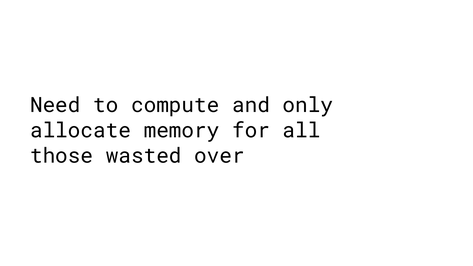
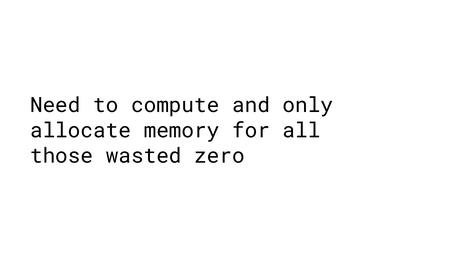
over: over -> zero
